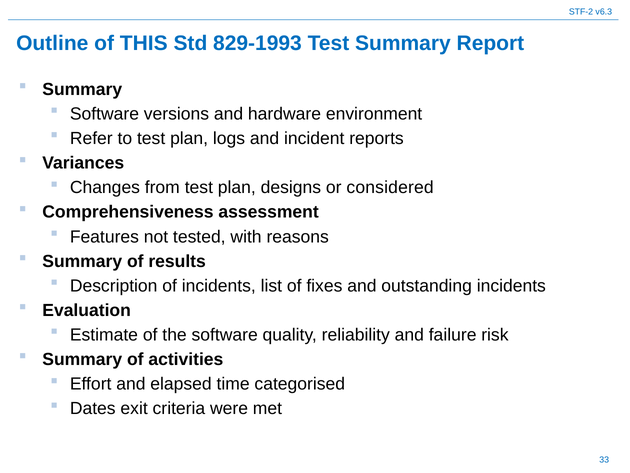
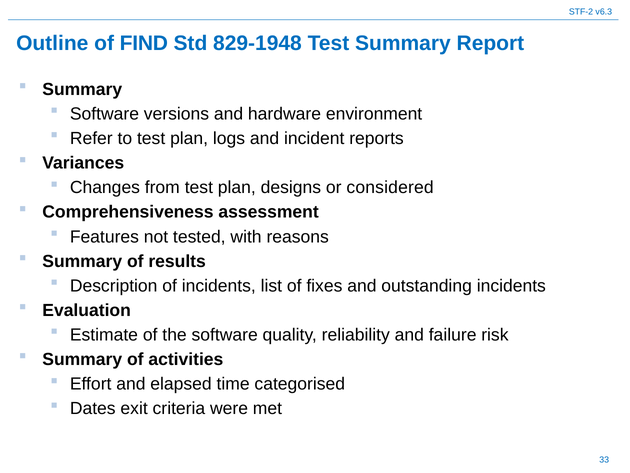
THIS: THIS -> FIND
829-1993: 829-1993 -> 829-1948
